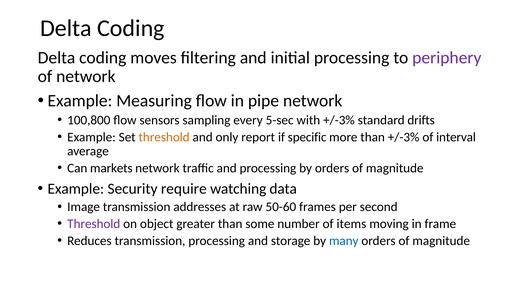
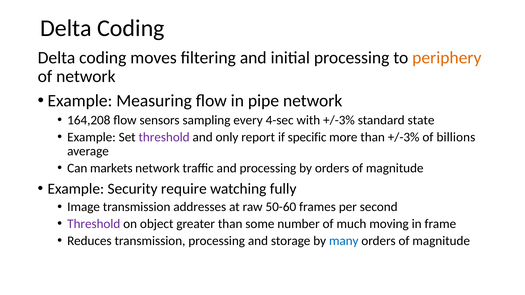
periphery colour: purple -> orange
100,800: 100,800 -> 164,208
5-sec: 5-sec -> 4-sec
drifts: drifts -> state
threshold at (164, 137) colour: orange -> purple
interval: interval -> billions
data: data -> fully
items: items -> much
